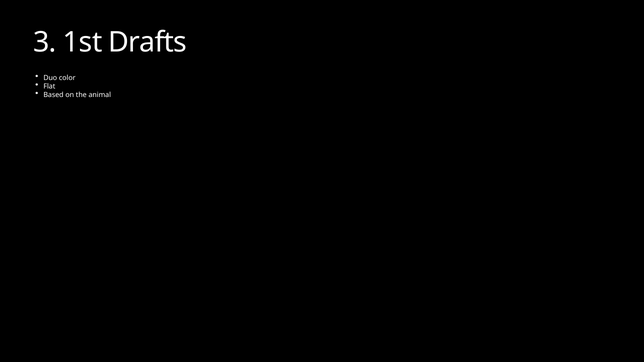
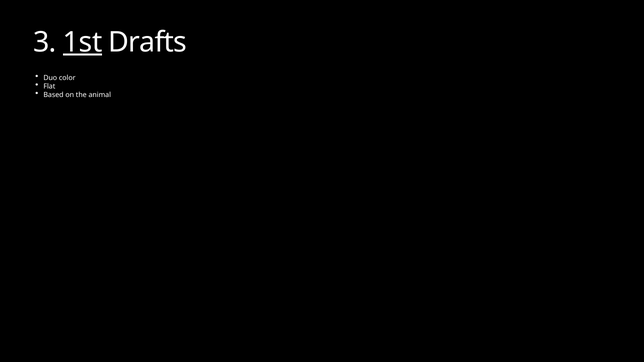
1st underline: none -> present
